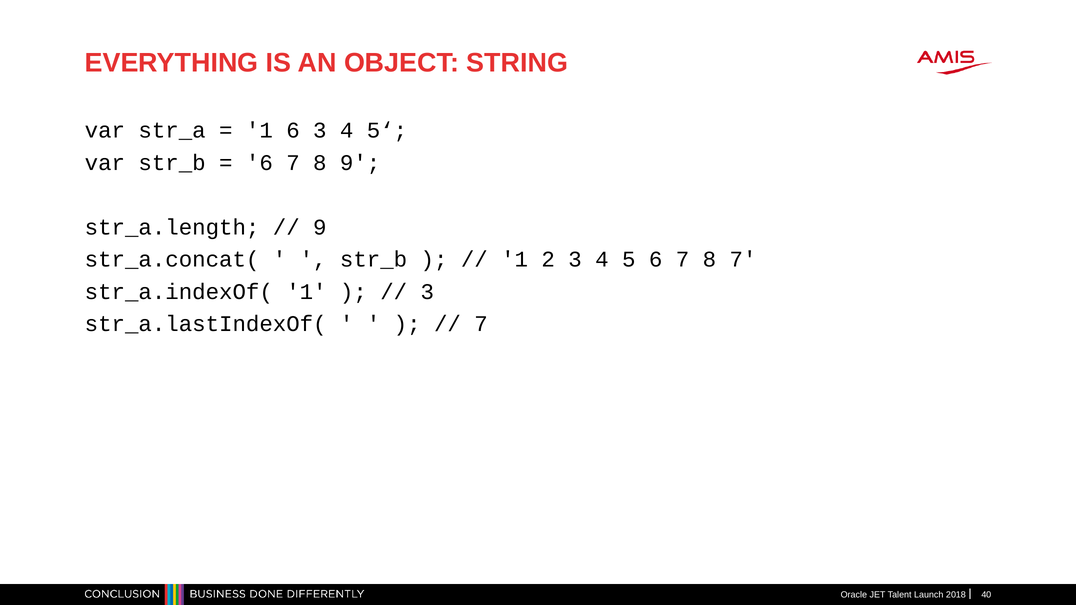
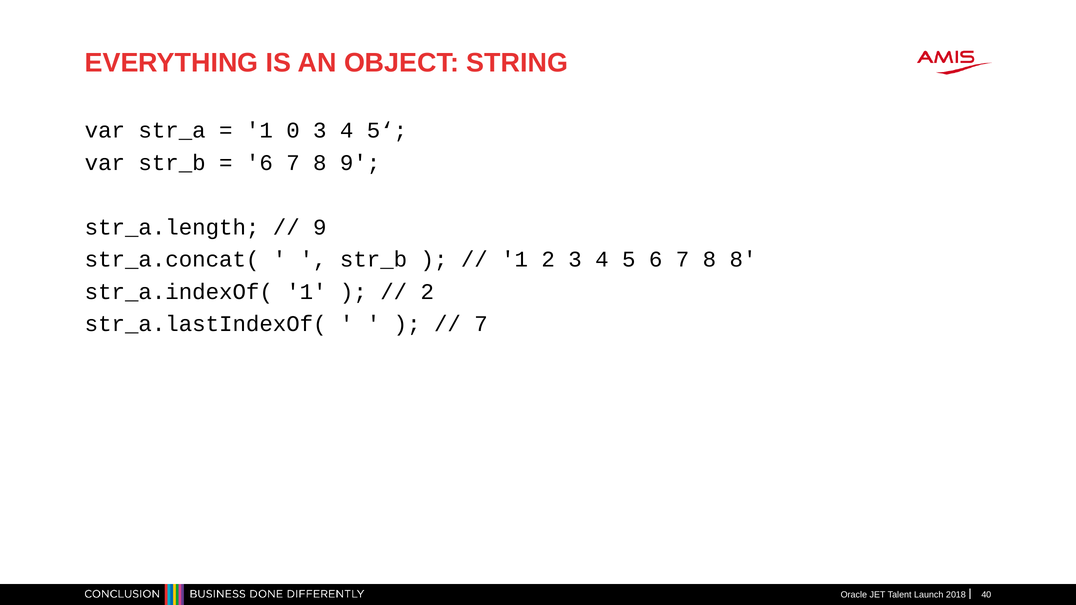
1 6: 6 -> 0
8 7: 7 -> 8
3 at (427, 292): 3 -> 2
